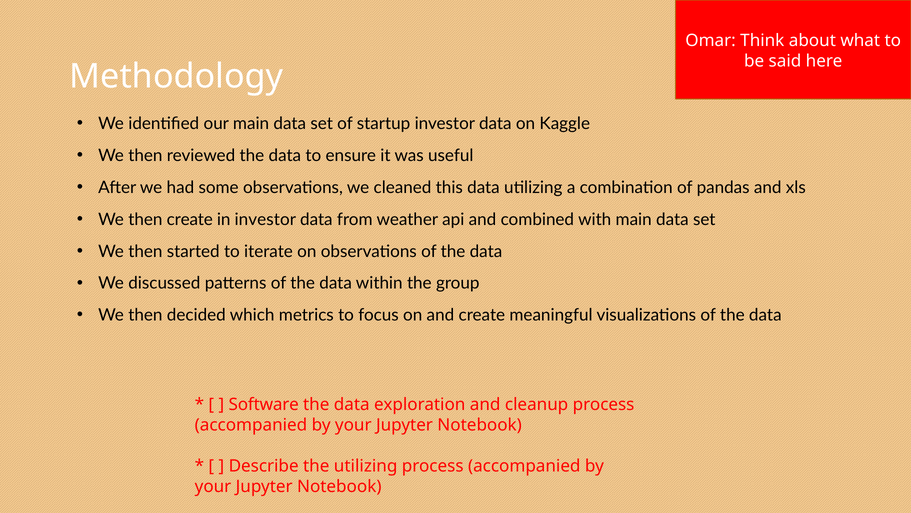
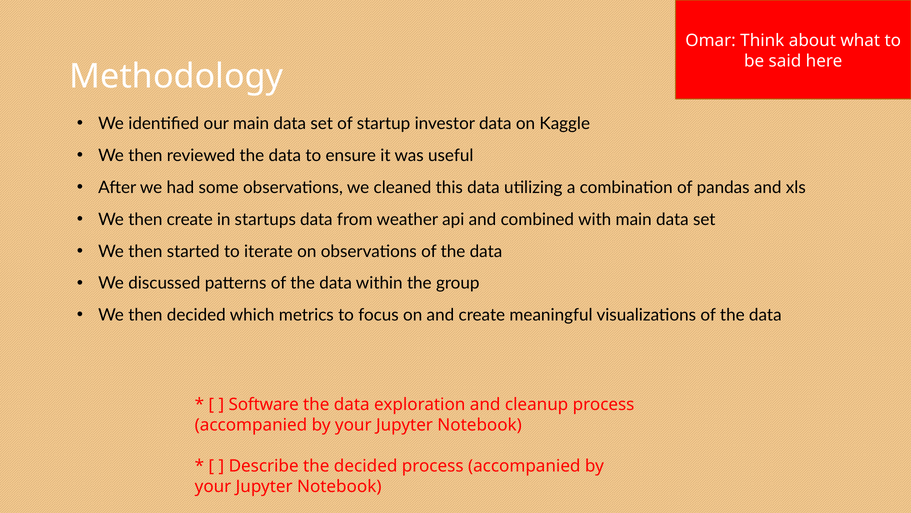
in investor: investor -> startups
the utilizing: utilizing -> decided
